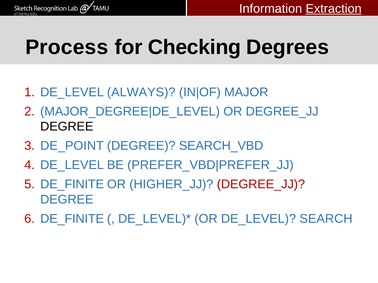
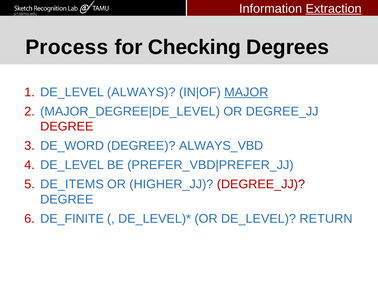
MAJOR underline: none -> present
DEGREE at (67, 127) colour: black -> red
DE_POINT: DE_POINT -> DE_WORD
SEARCH_VBD: SEARCH_VBD -> ALWAYS_VBD
DE_FINITE at (72, 185): DE_FINITE -> DE_ITEMS
SEARCH: SEARCH -> RETURN
